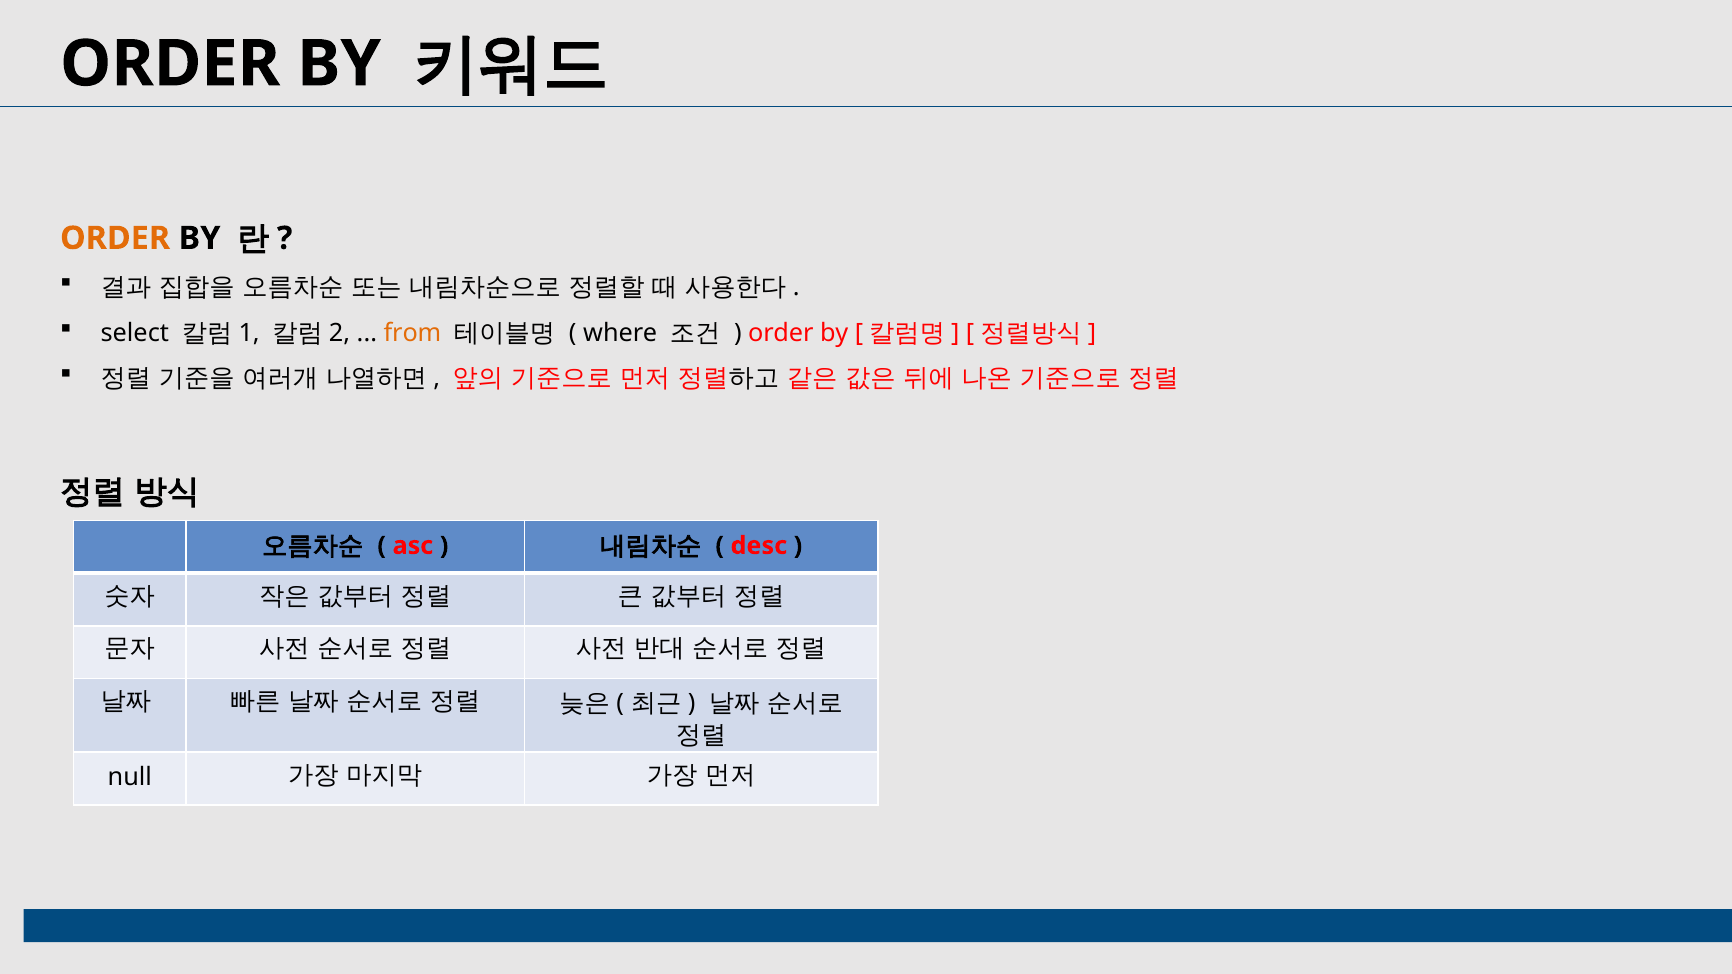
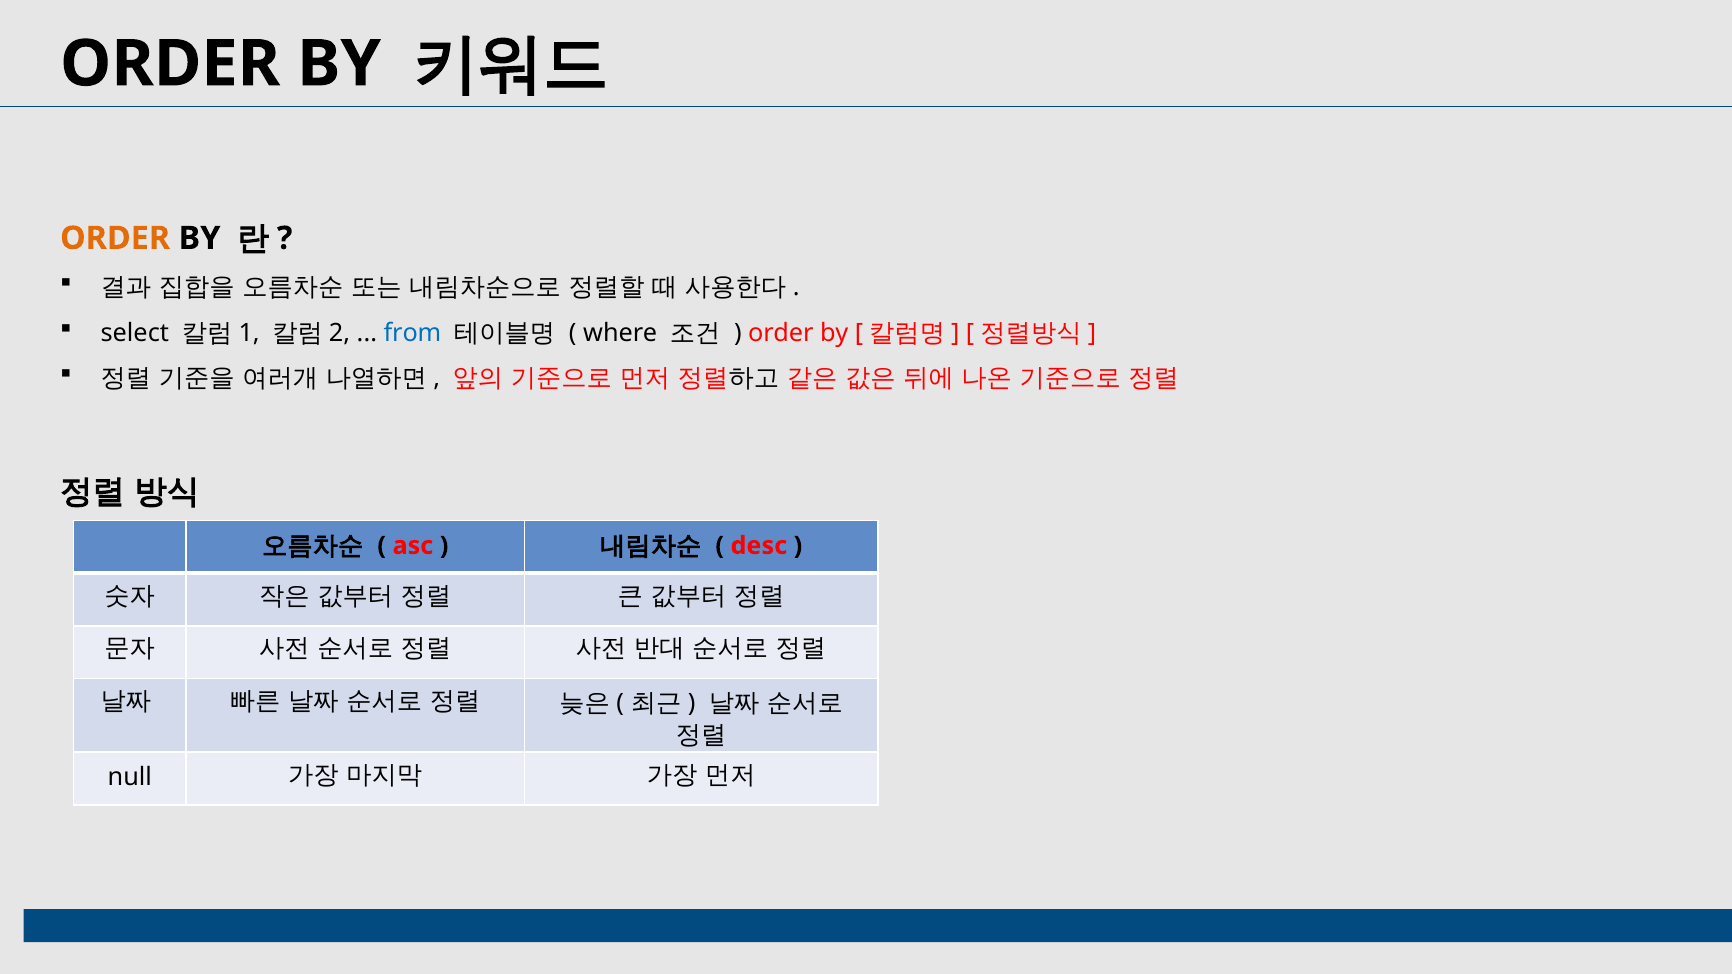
from colour: orange -> blue
